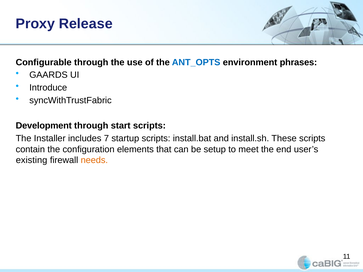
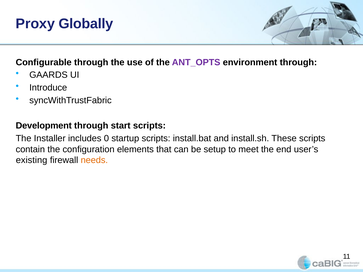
Release: Release -> Globally
ANT_OPTS colour: blue -> purple
environment phrases: phrases -> through
7: 7 -> 0
